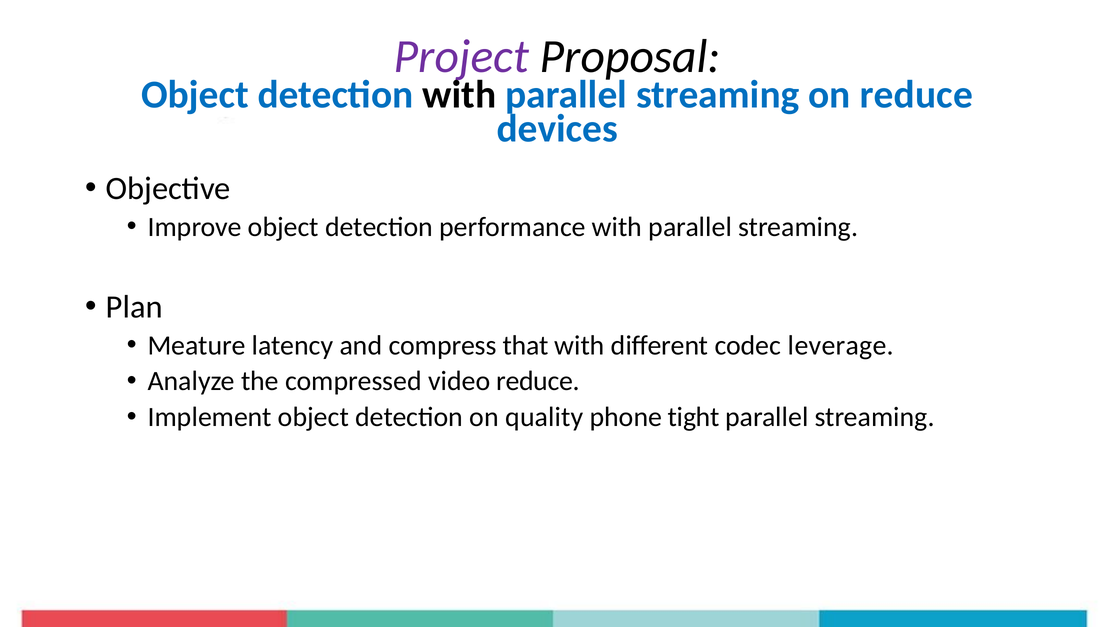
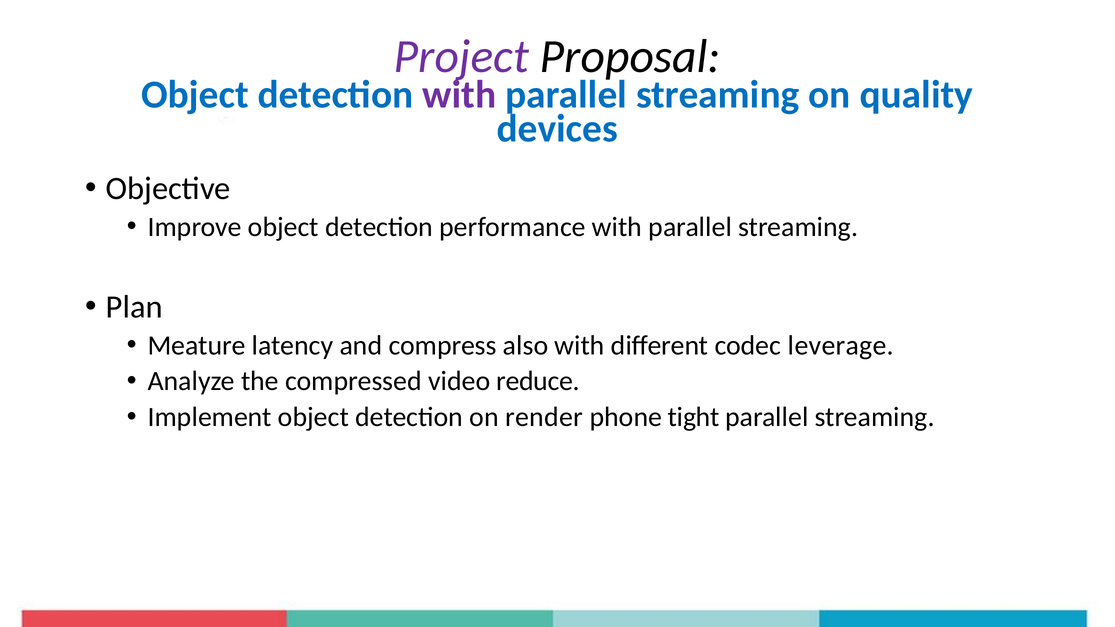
with at (459, 95) colour: black -> purple
on reduce: reduce -> quality
that: that -> also
quality: quality -> render
